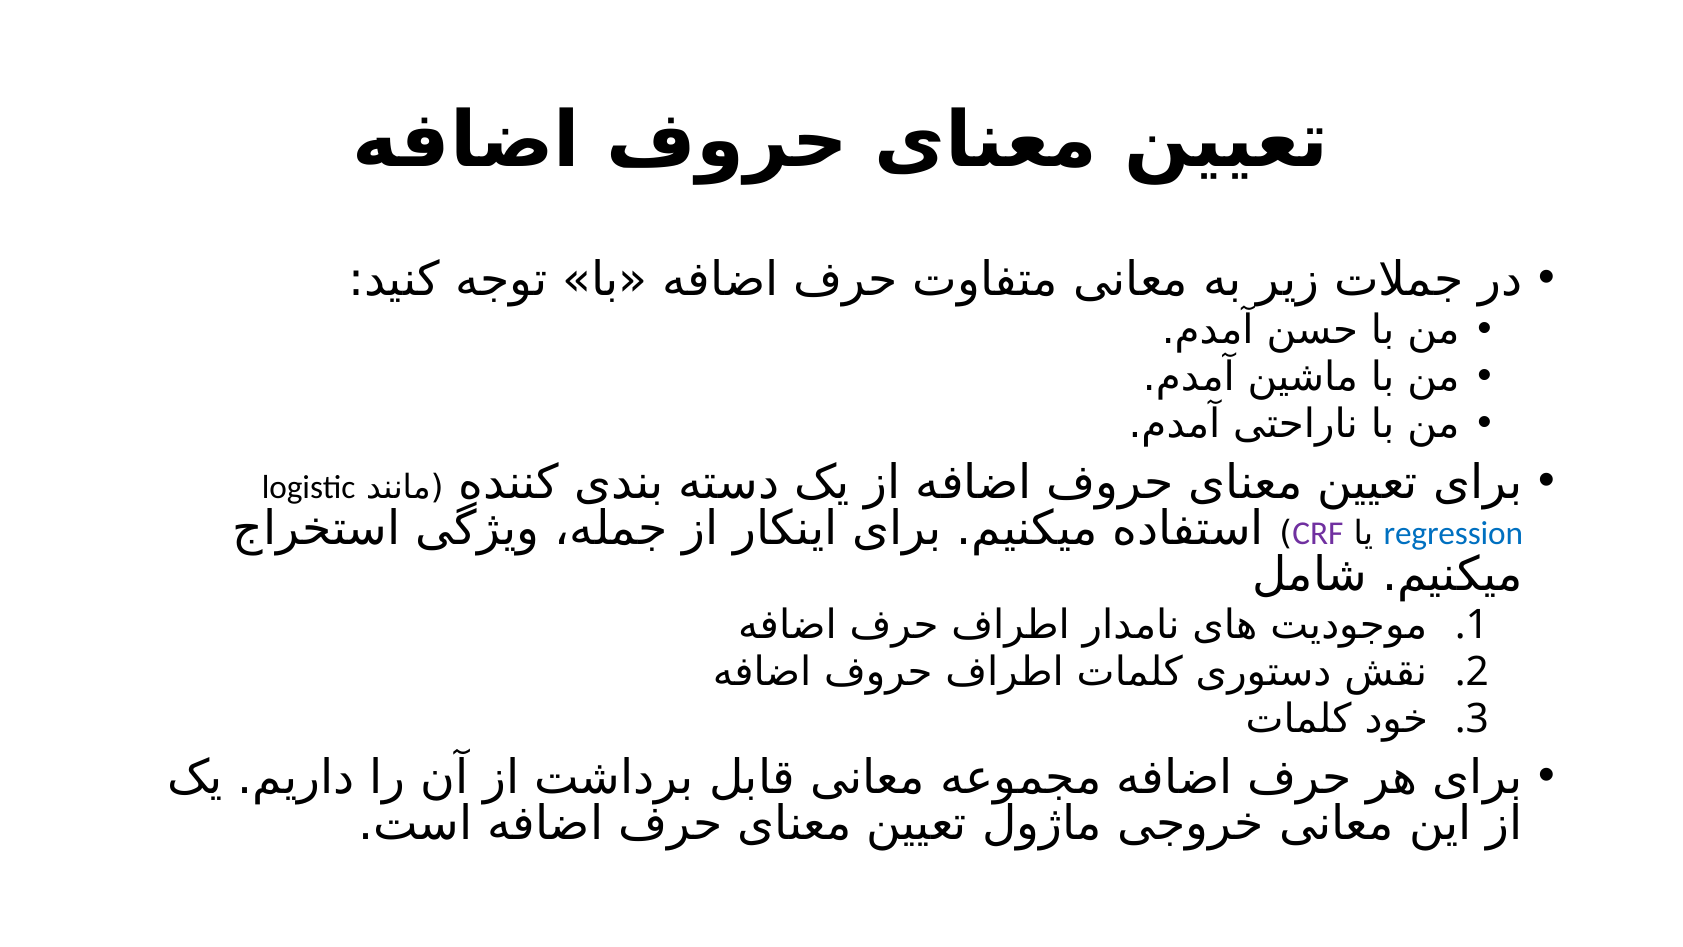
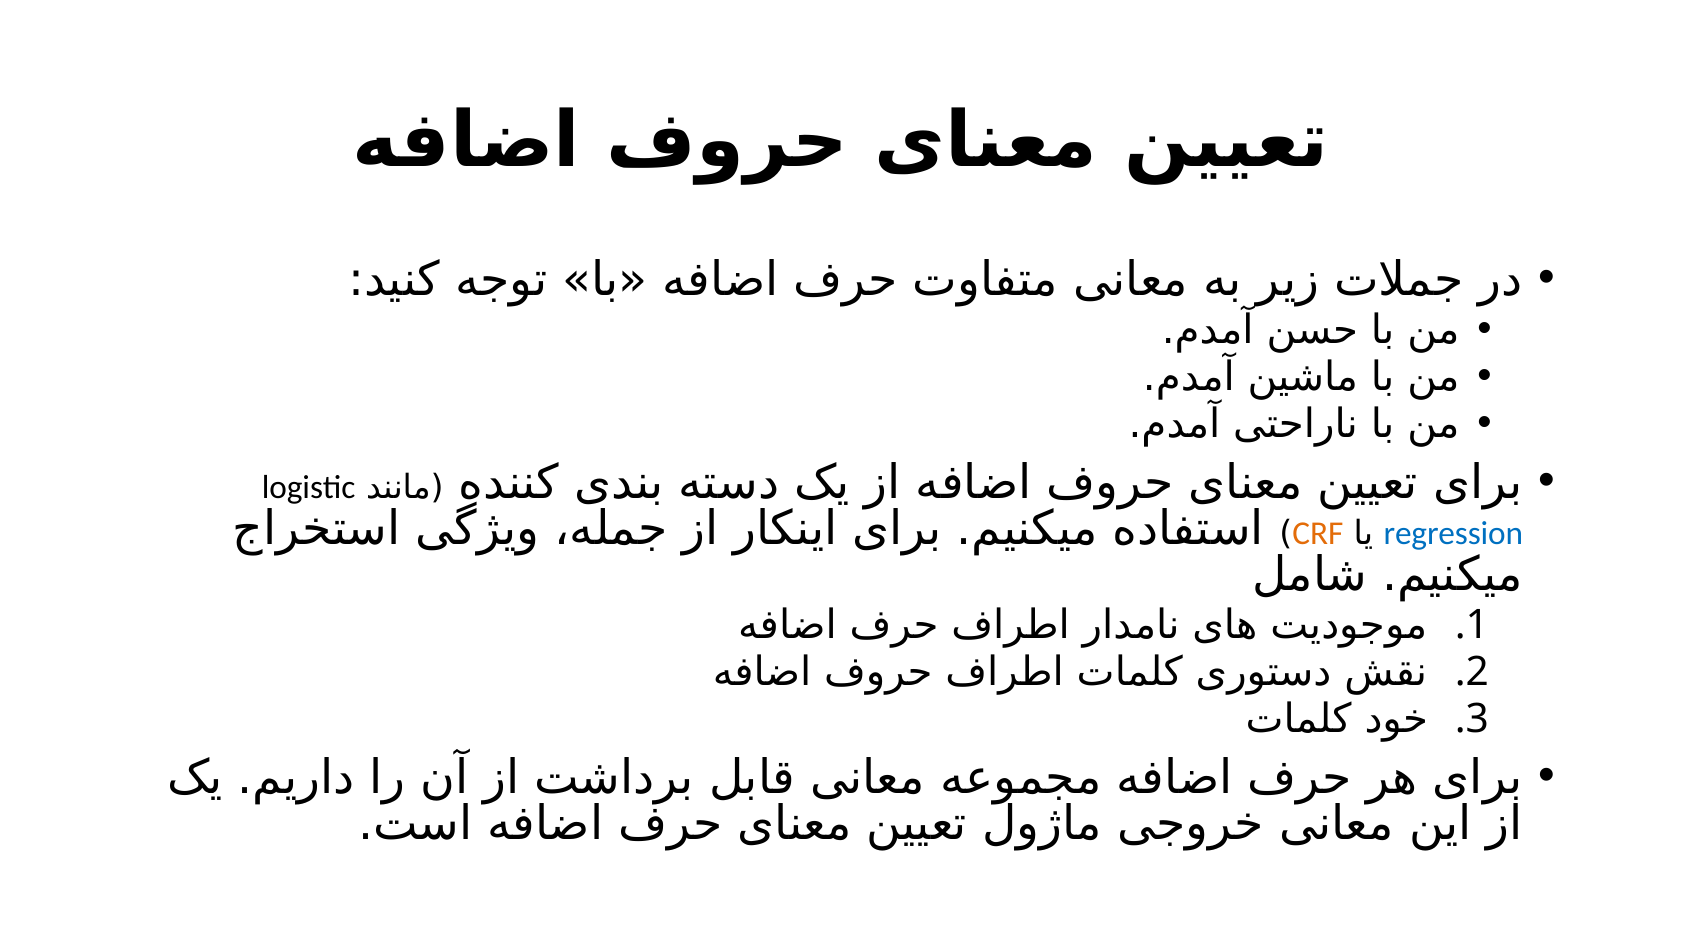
CRF colour: purple -> orange
